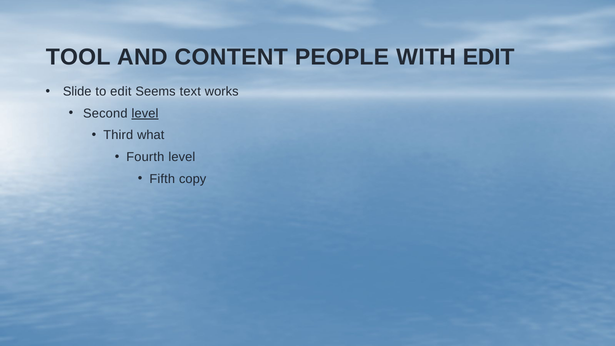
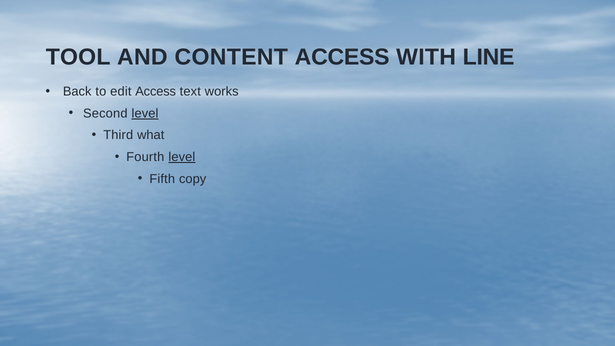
CONTENT PEOPLE: PEOPLE -> ACCESS
WITH EDIT: EDIT -> LINE
Slide: Slide -> Back
edit Seems: Seems -> Access
level at (182, 157) underline: none -> present
